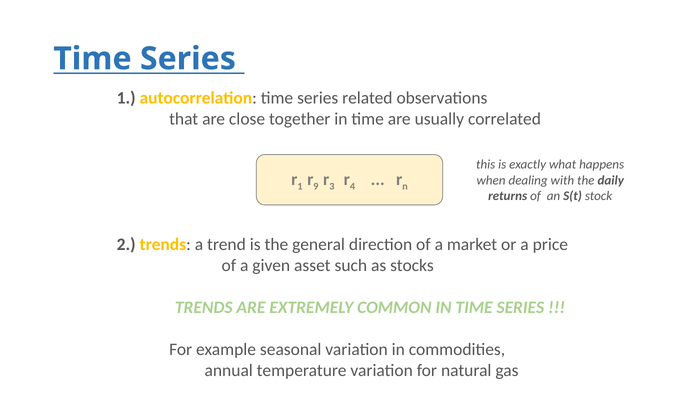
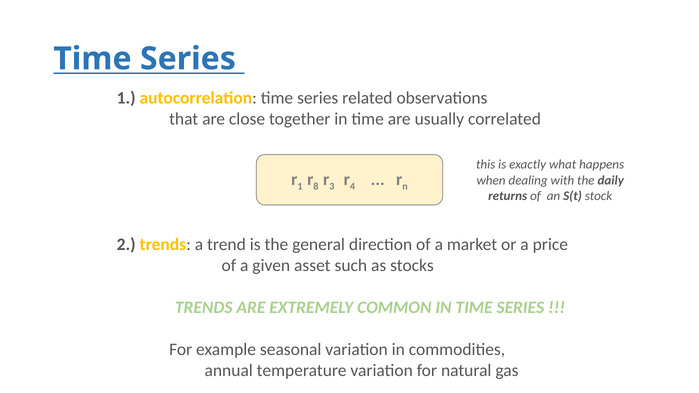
9: 9 -> 8
